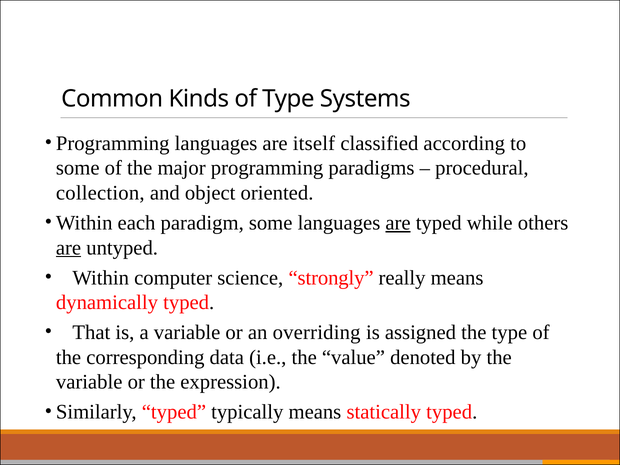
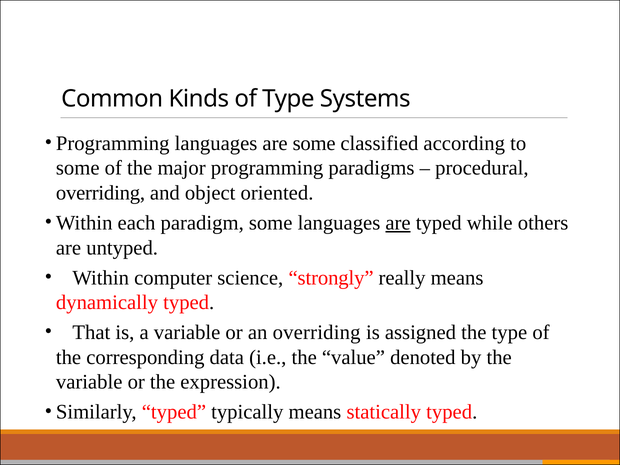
are itself: itself -> some
collection at (100, 193): collection -> overriding
are at (69, 248) underline: present -> none
